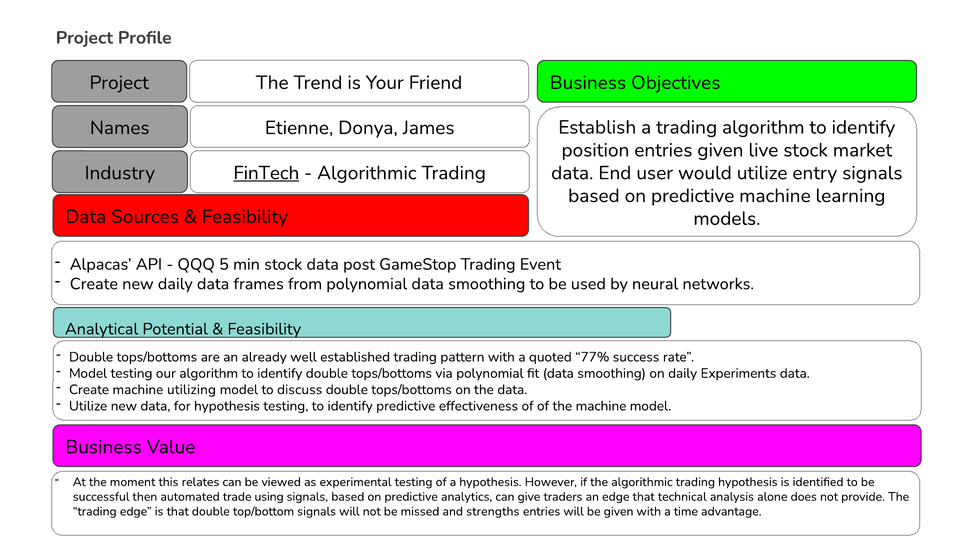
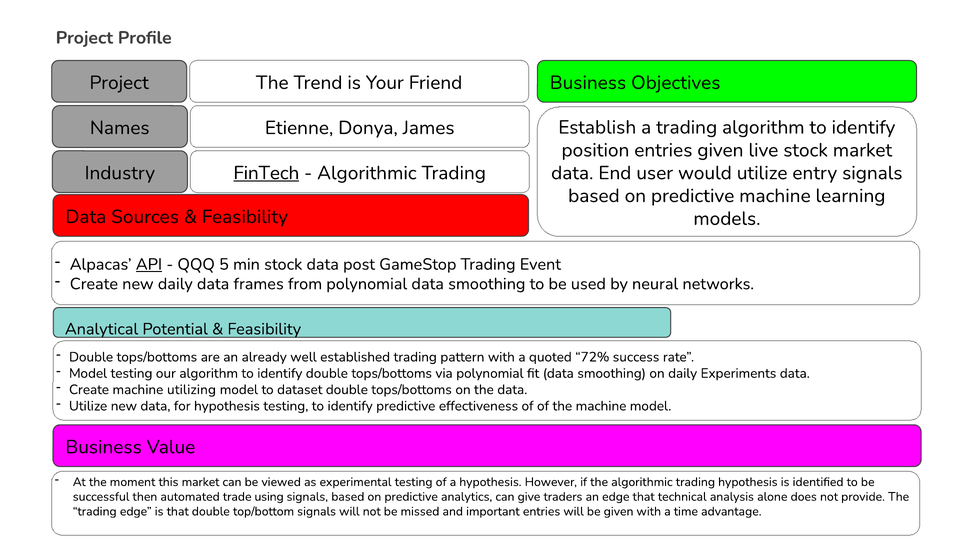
API underline: none -> present
77%: 77% -> 72%
discuss: discuss -> dataset
this relates: relates -> market
strengths: strengths -> important
